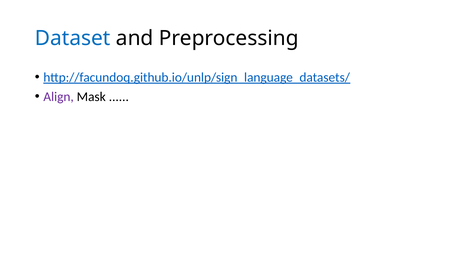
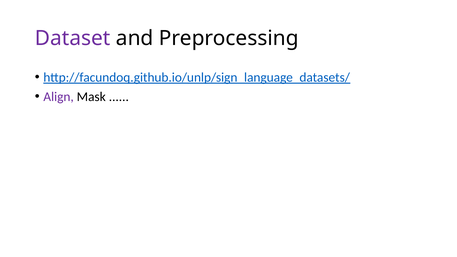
Dataset colour: blue -> purple
